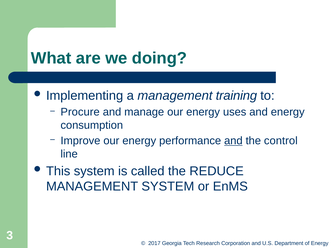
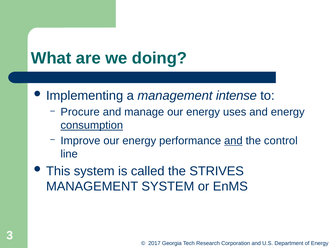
training: training -> intense
consumption underline: none -> present
REDUCE: REDUCE -> STRIVES
